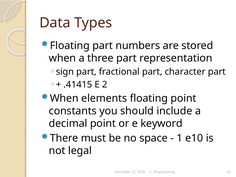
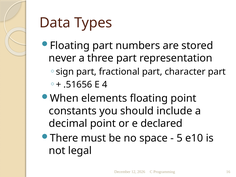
when at (62, 58): when -> never
.41415: .41415 -> .51656
2: 2 -> 4
keyword: keyword -> declared
1: 1 -> 5
